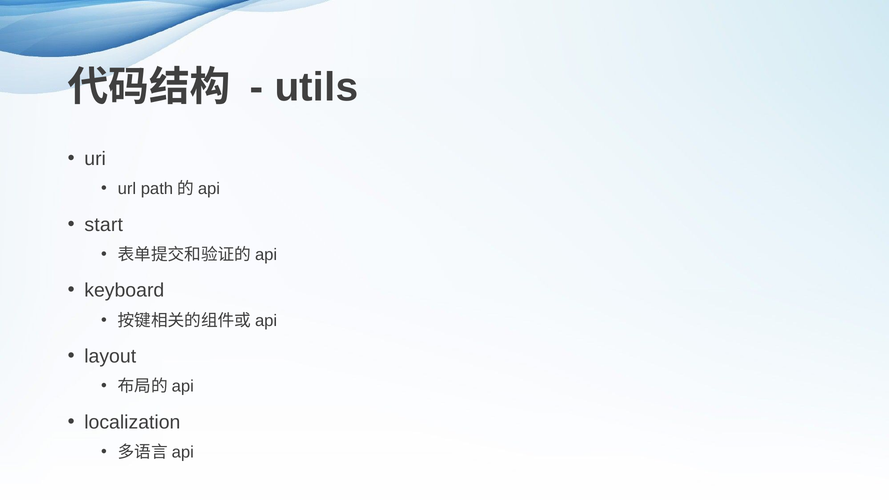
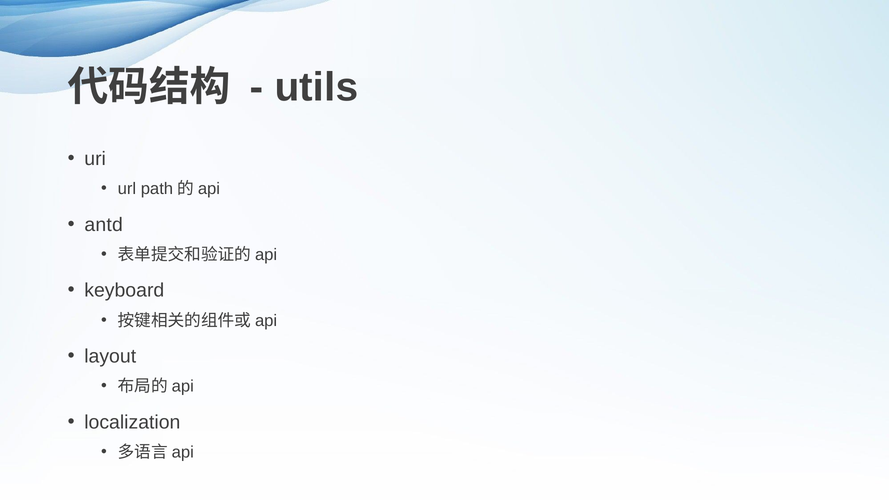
start: start -> antd
